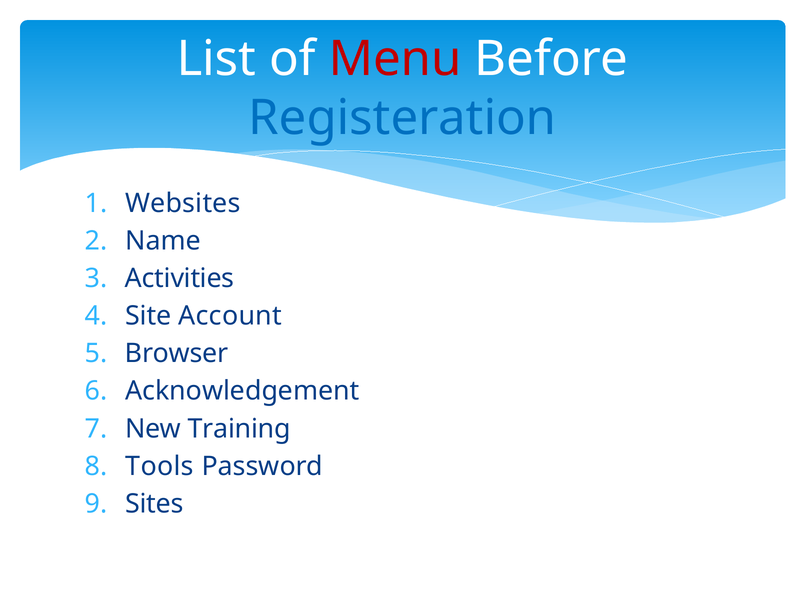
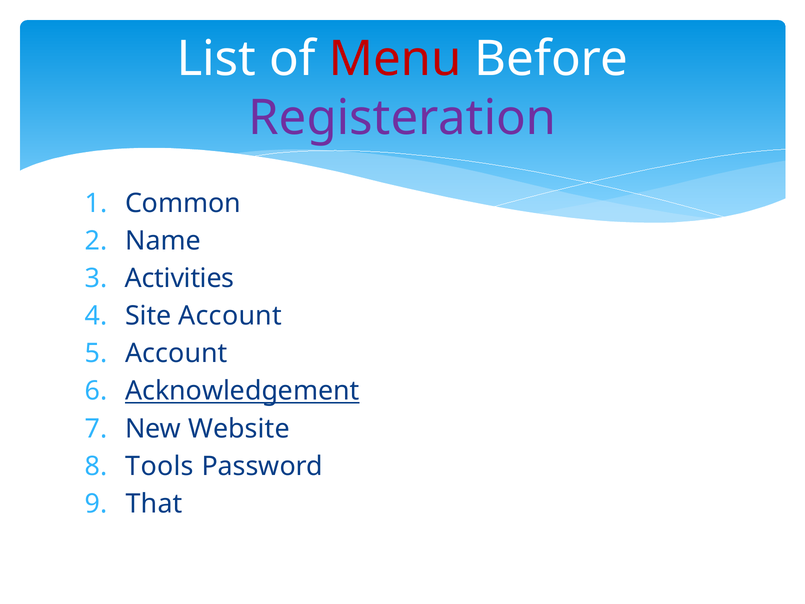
Registeration colour: blue -> purple
Websites: Websites -> Common
Browser at (177, 353): Browser -> Account
Acknowledgement underline: none -> present
Training: Training -> Website
Sites: Sites -> That
